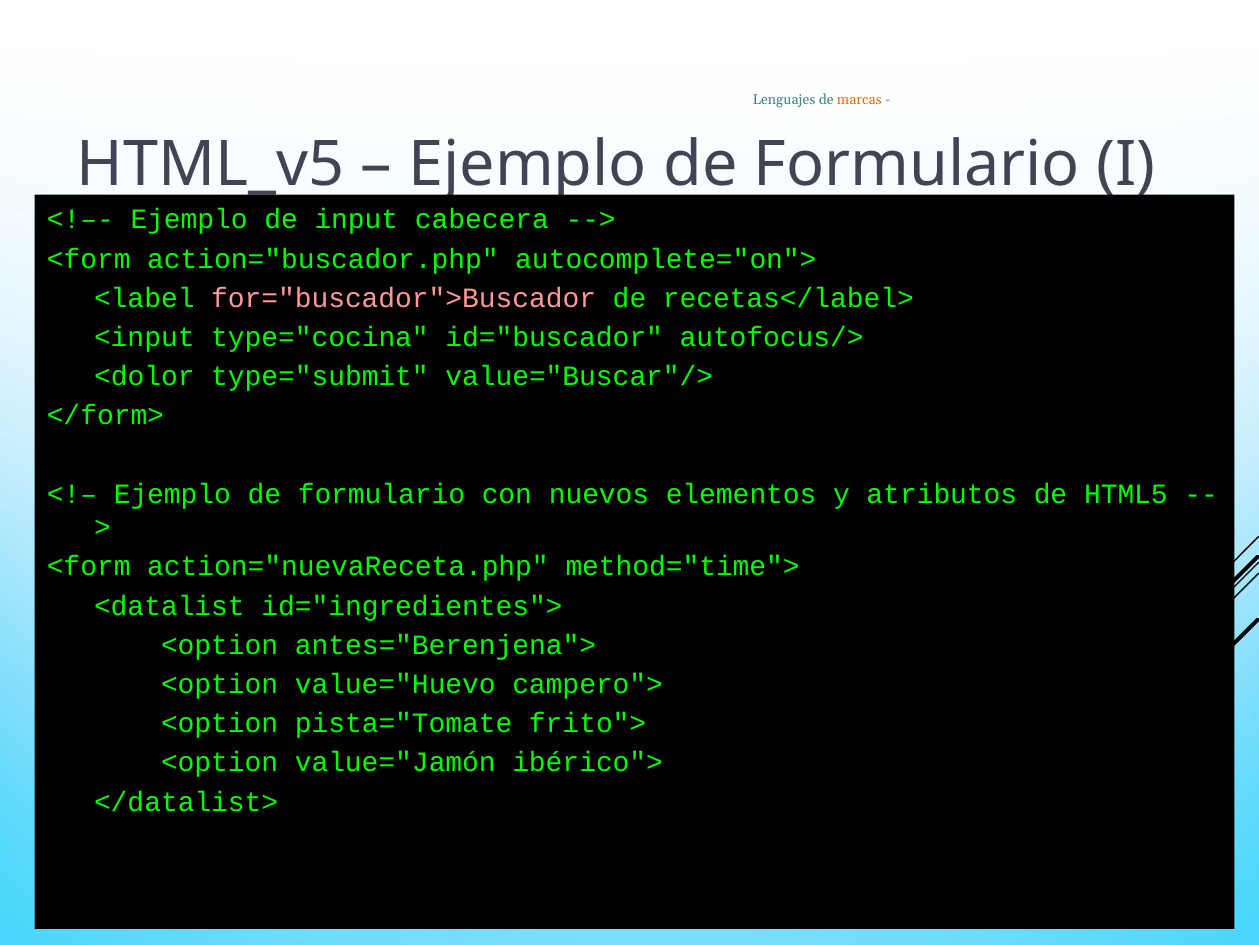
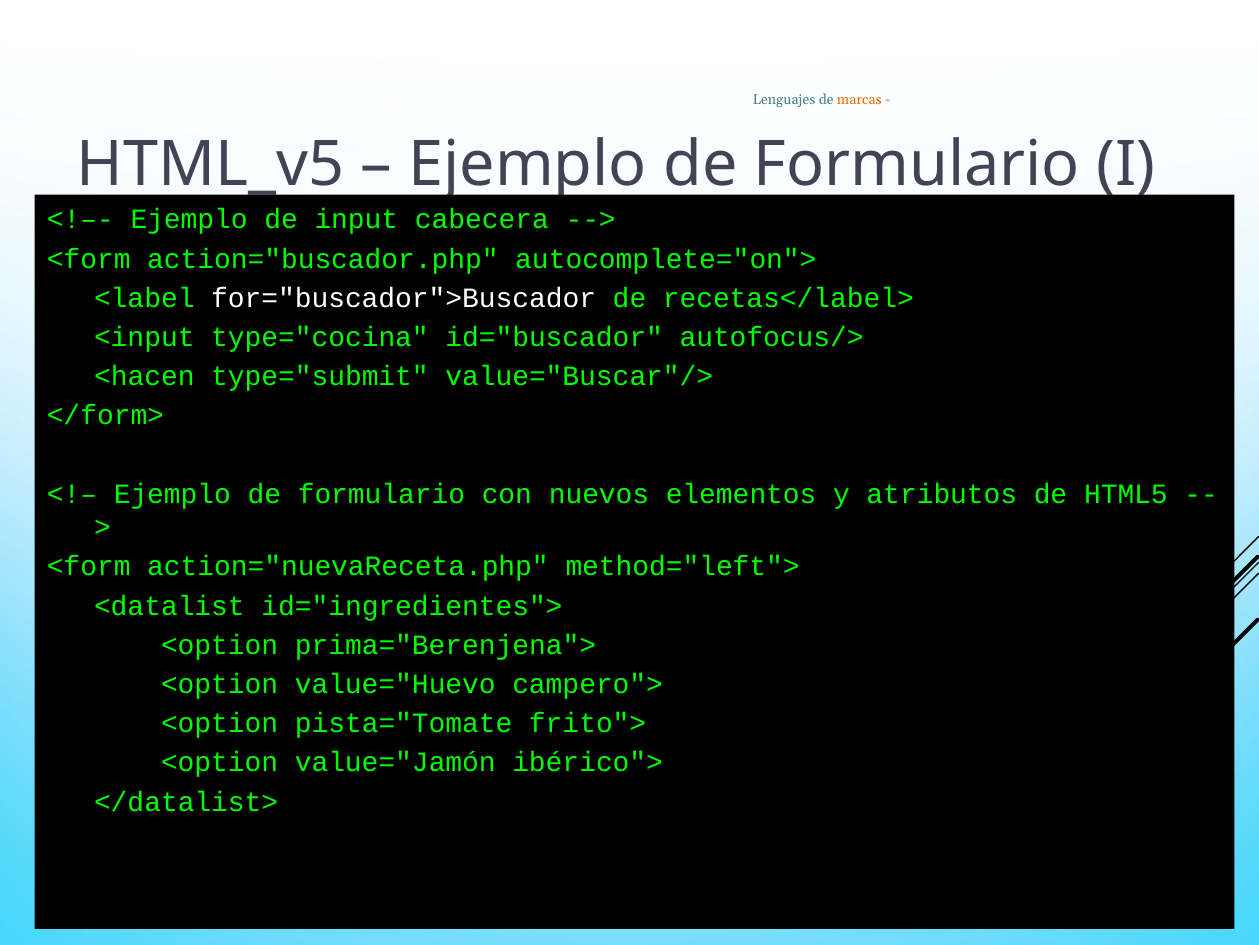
for="buscador">Buscador colour: pink -> white
<dolor: <dolor -> <hacen
method="time">: method="time"> -> method="left">
antes="Berenjena">: antes="Berenjena"> -> prima="Berenjena">
